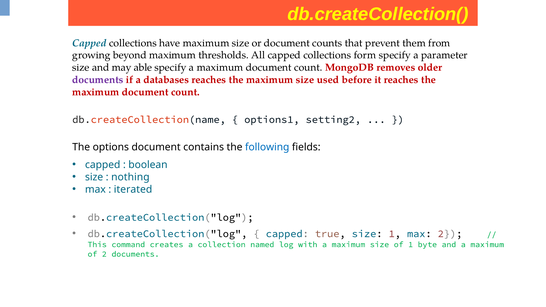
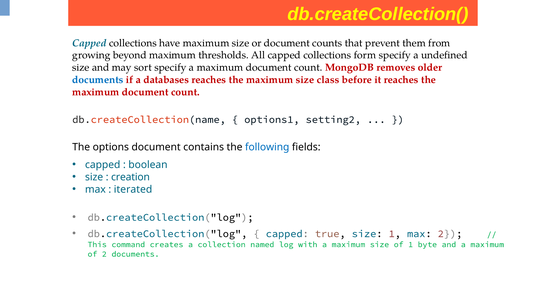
parameter: parameter -> undefined
able: able -> sort
documents at (98, 80) colour: purple -> blue
used: used -> class
nothing: nothing -> creation
